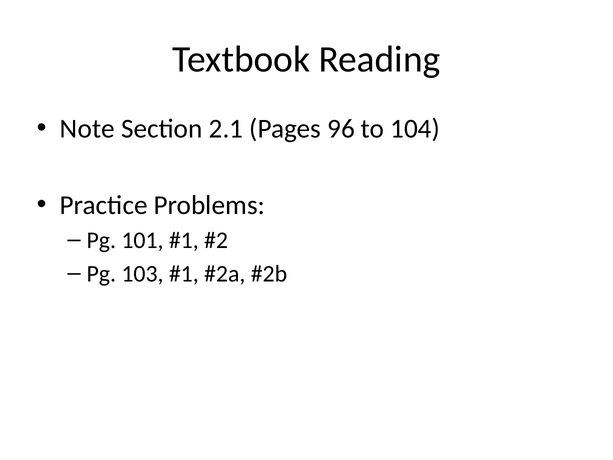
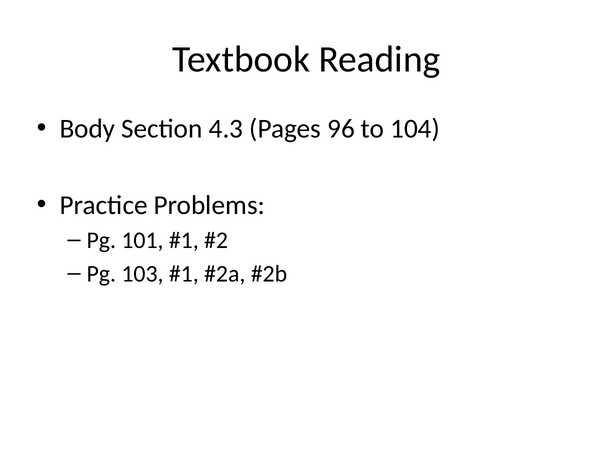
Note: Note -> Body
2.1: 2.1 -> 4.3
